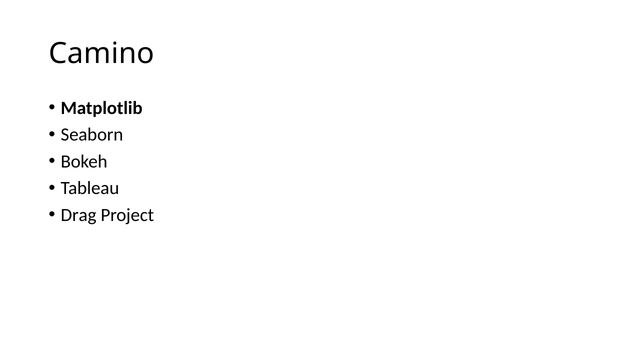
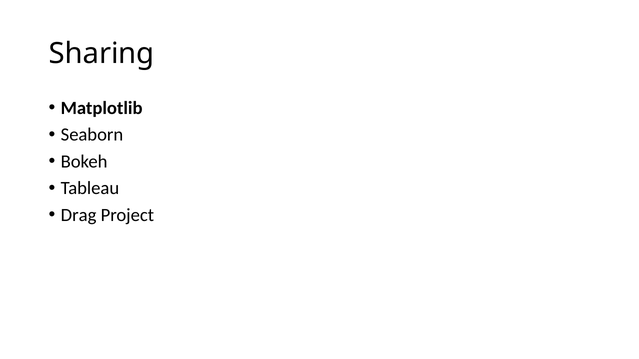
Camino: Camino -> Sharing
